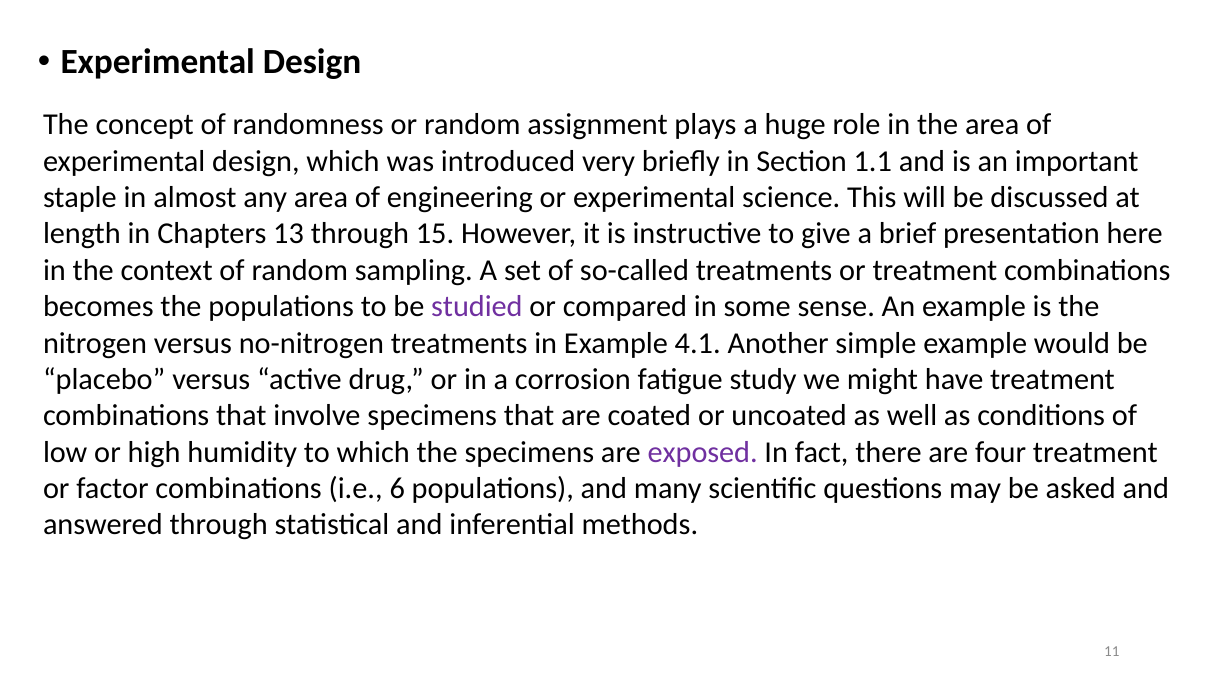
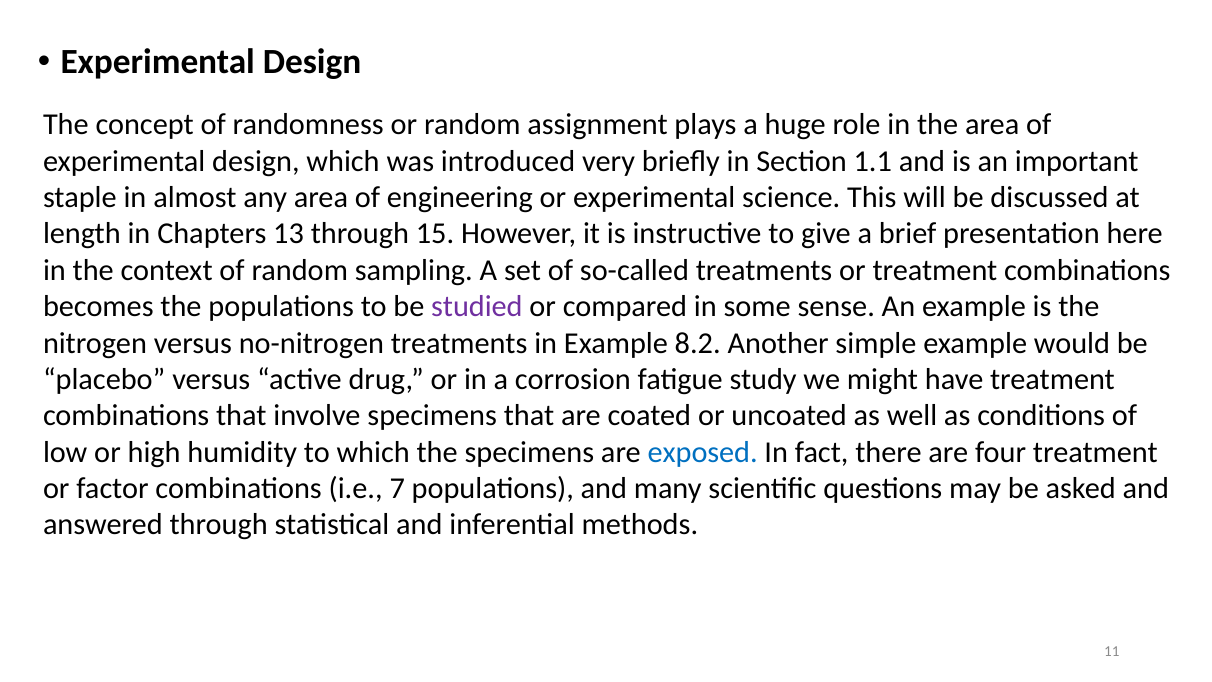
4.1: 4.1 -> 8.2
exposed colour: purple -> blue
6: 6 -> 7
